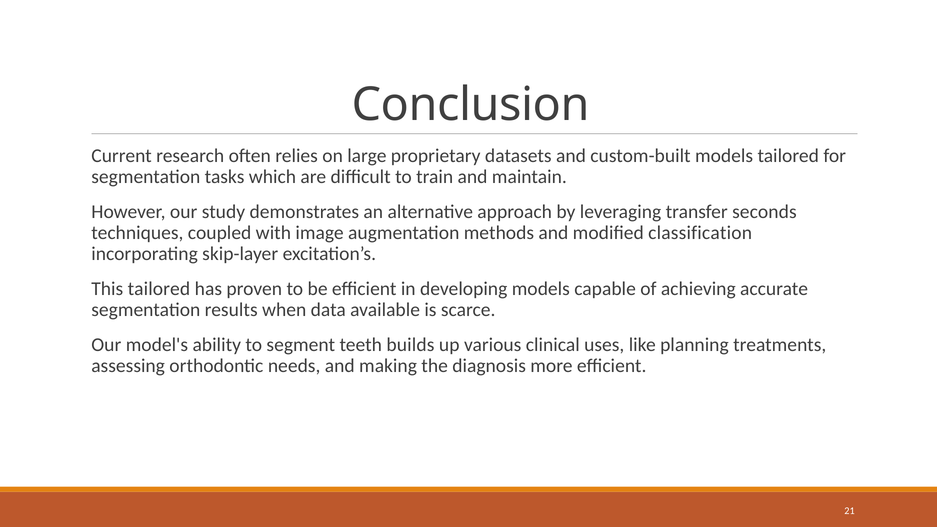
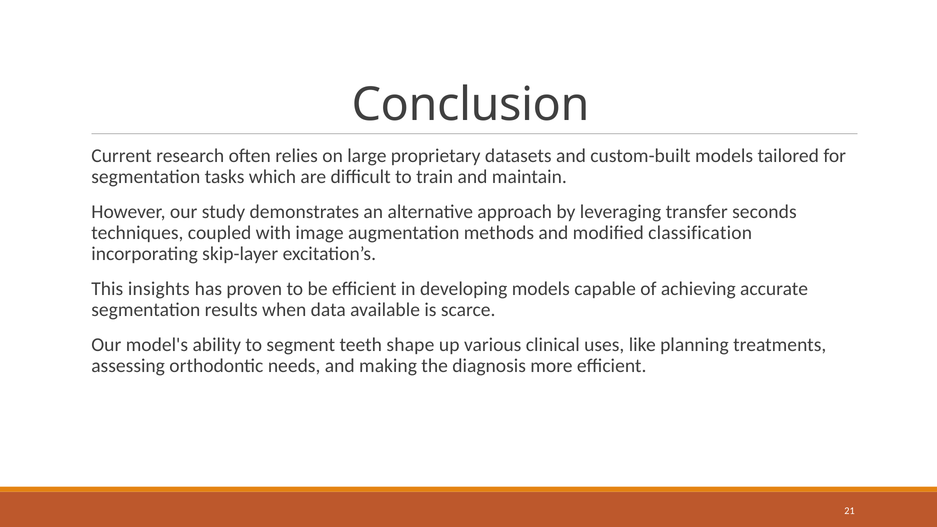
This tailored: tailored -> insights
builds: builds -> shape
